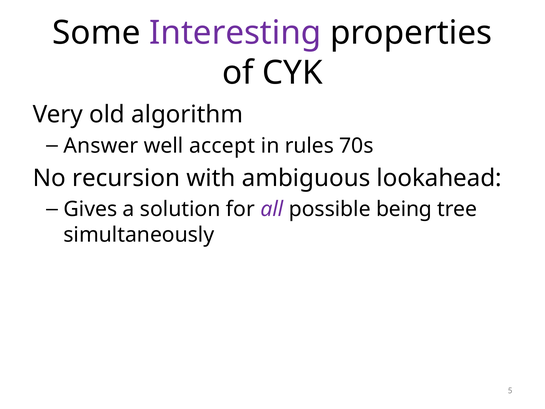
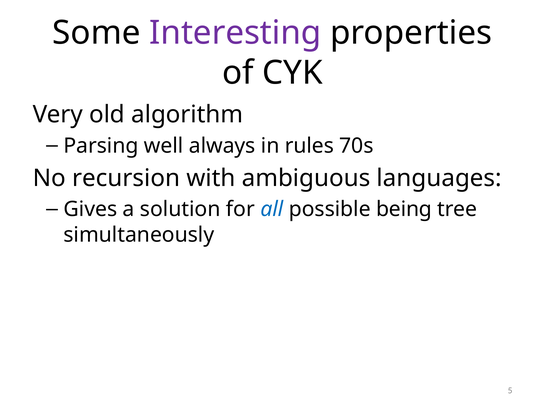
Answer: Answer -> Parsing
accept: accept -> always
lookahead: lookahead -> languages
all colour: purple -> blue
